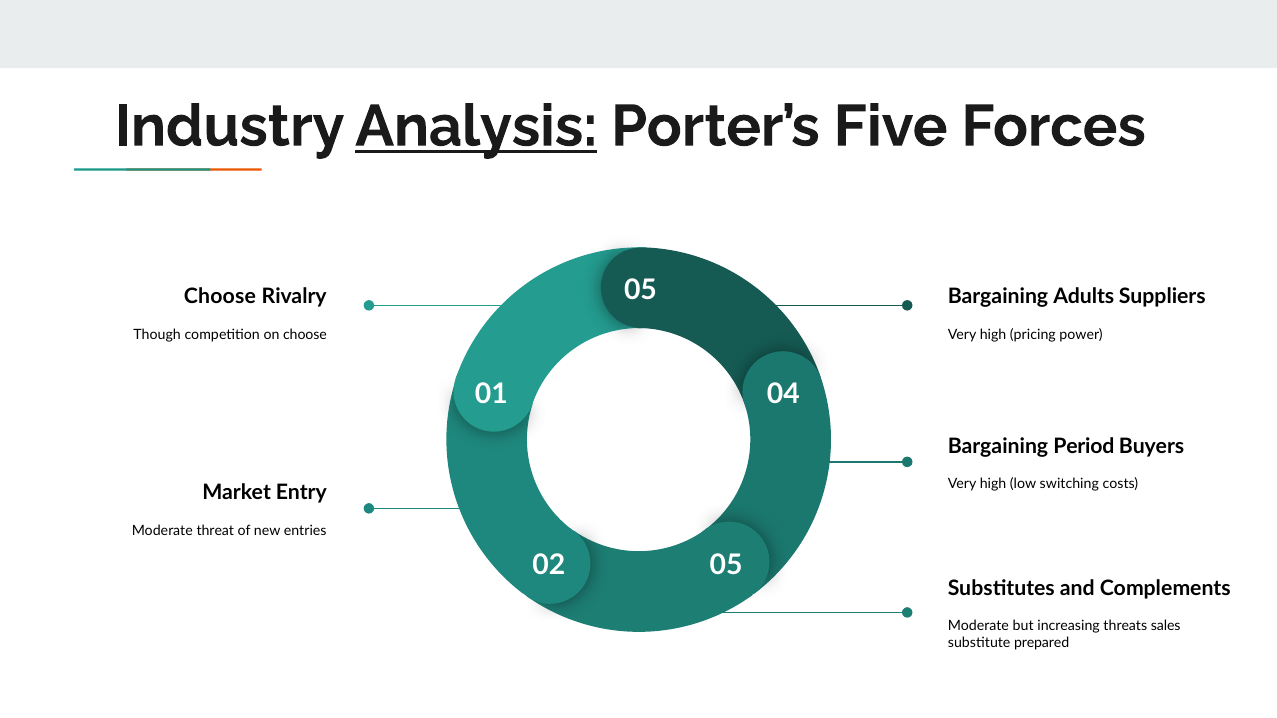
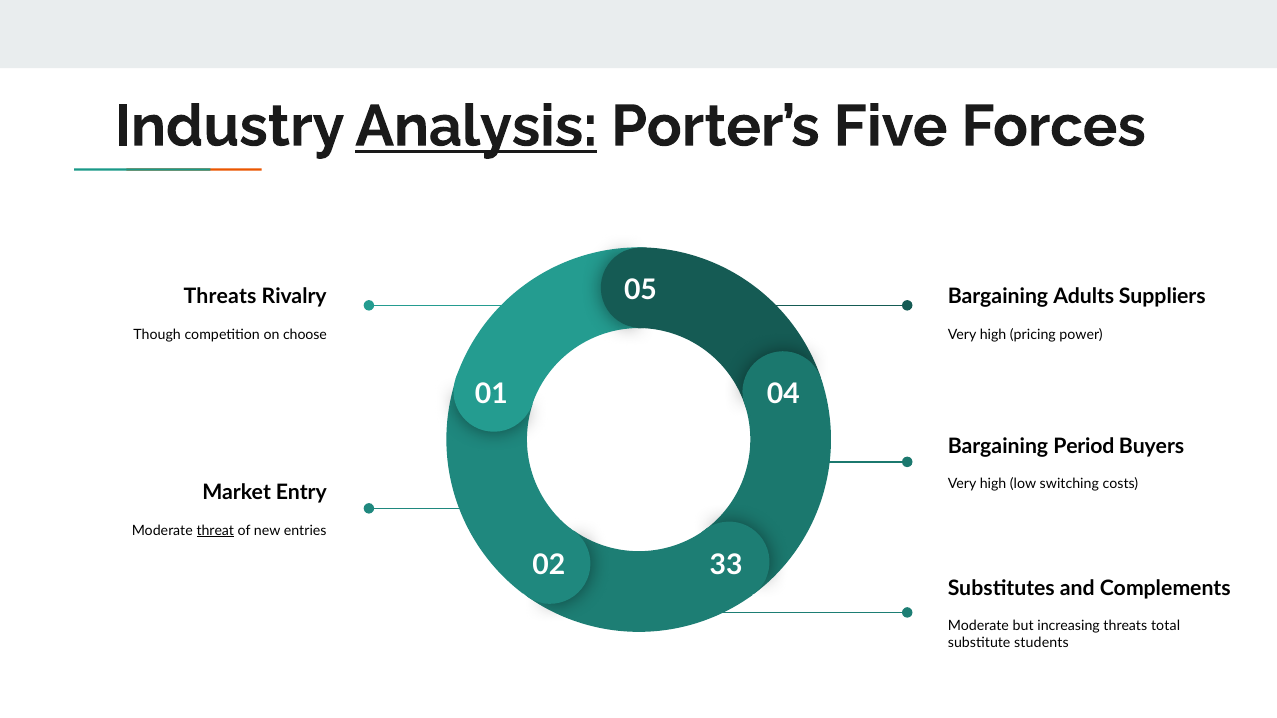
Choose at (220, 297): Choose -> Threats
threat underline: none -> present
02 05: 05 -> 33
sales: sales -> total
prepared: prepared -> students
